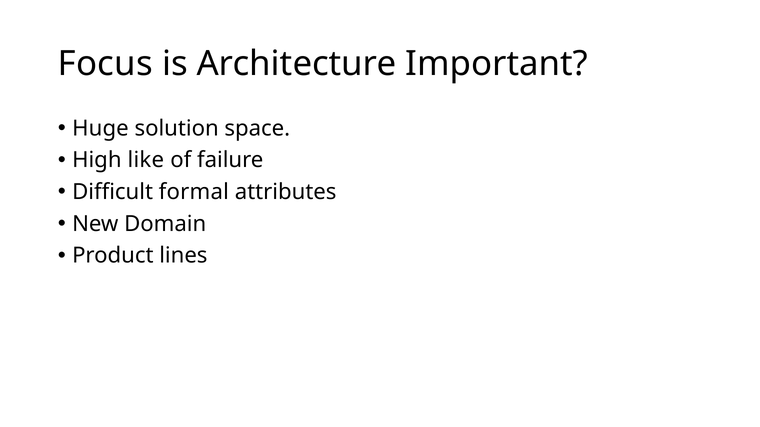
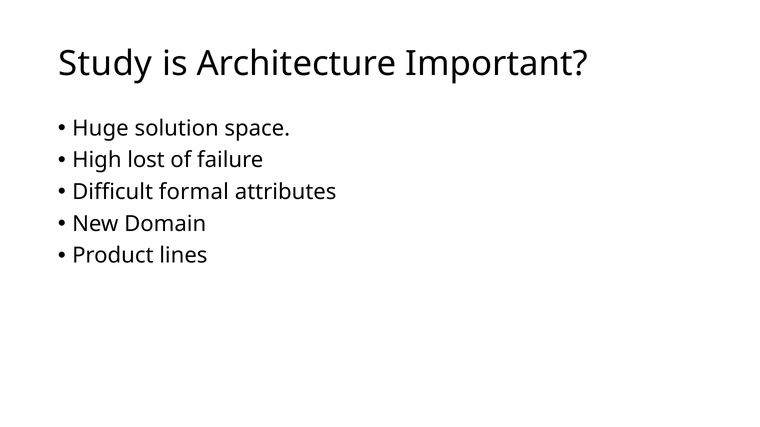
Focus: Focus -> Study
like: like -> lost
